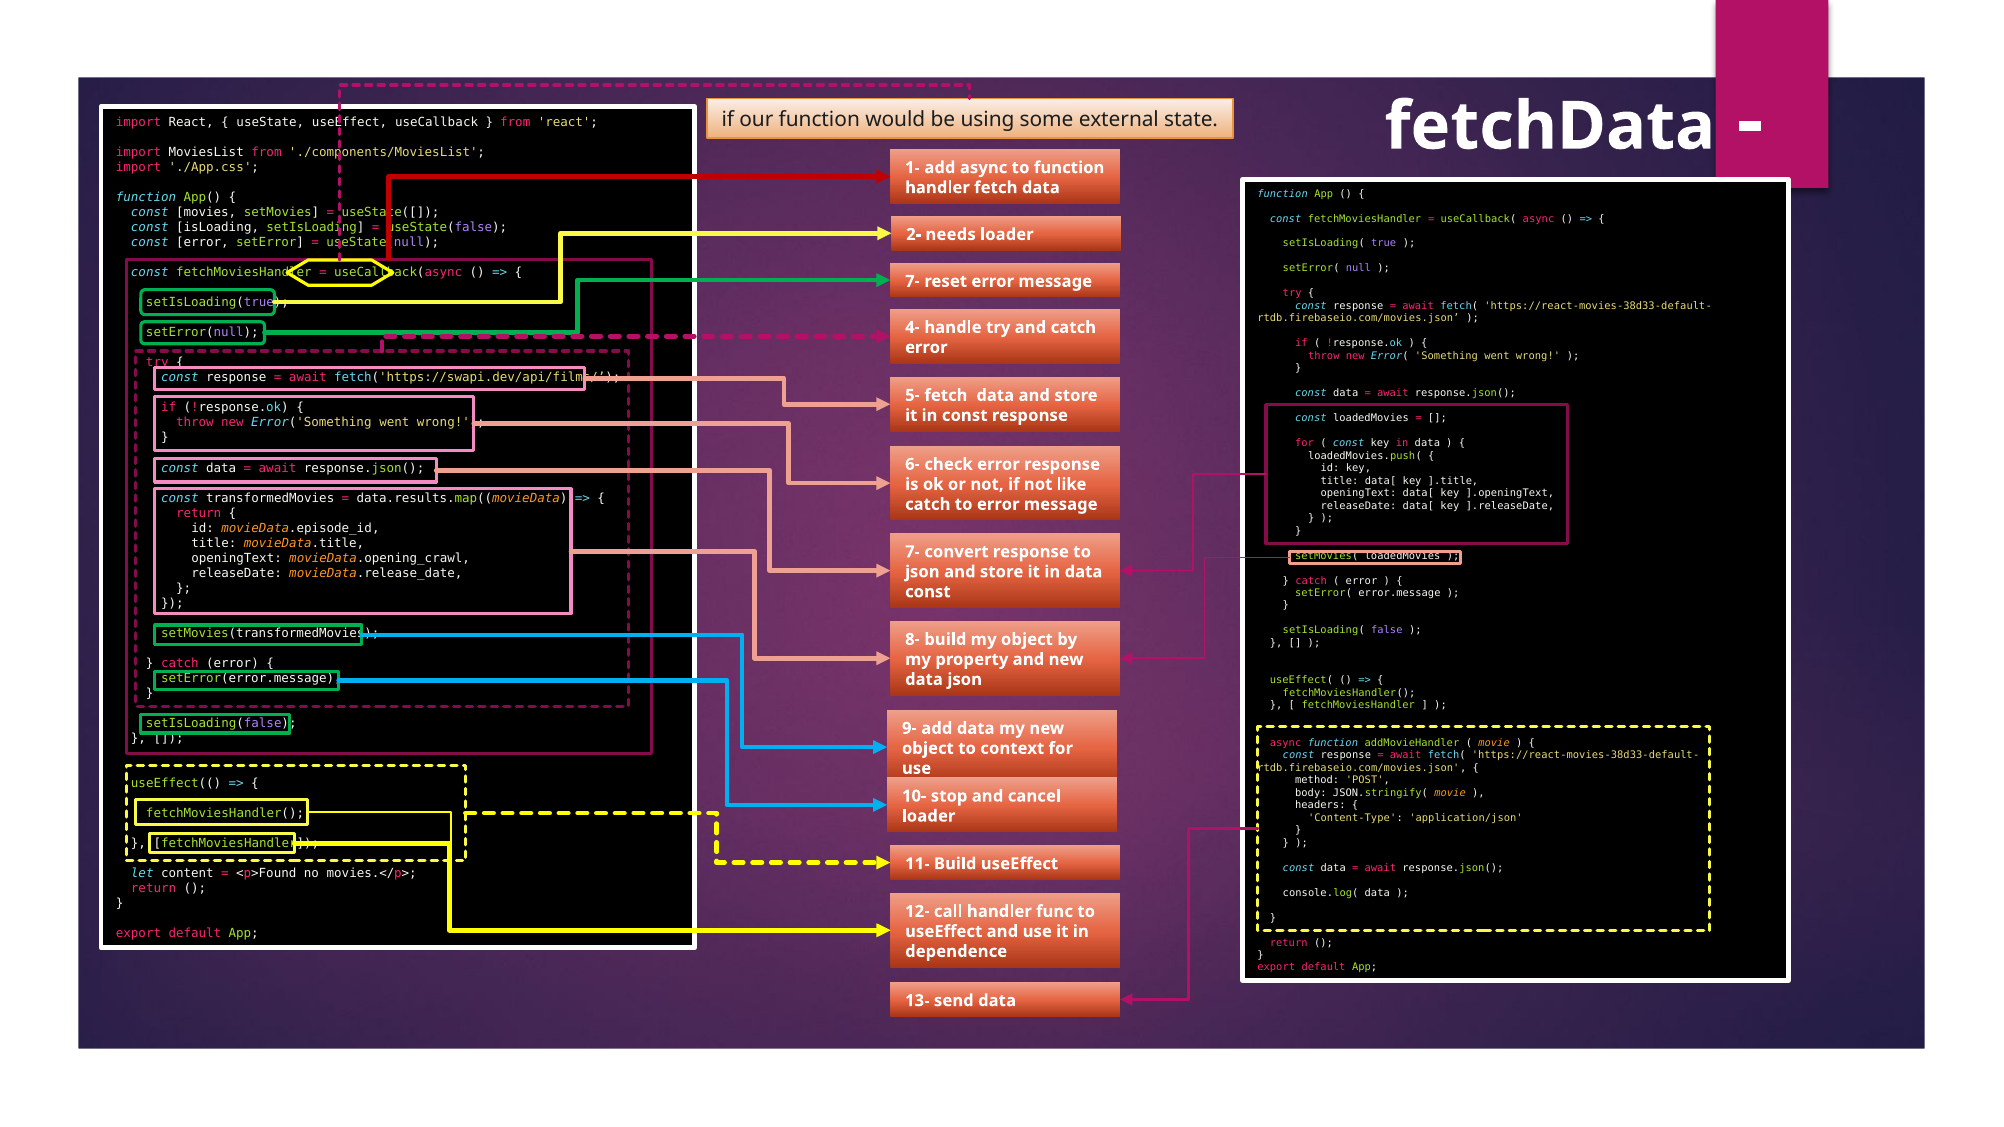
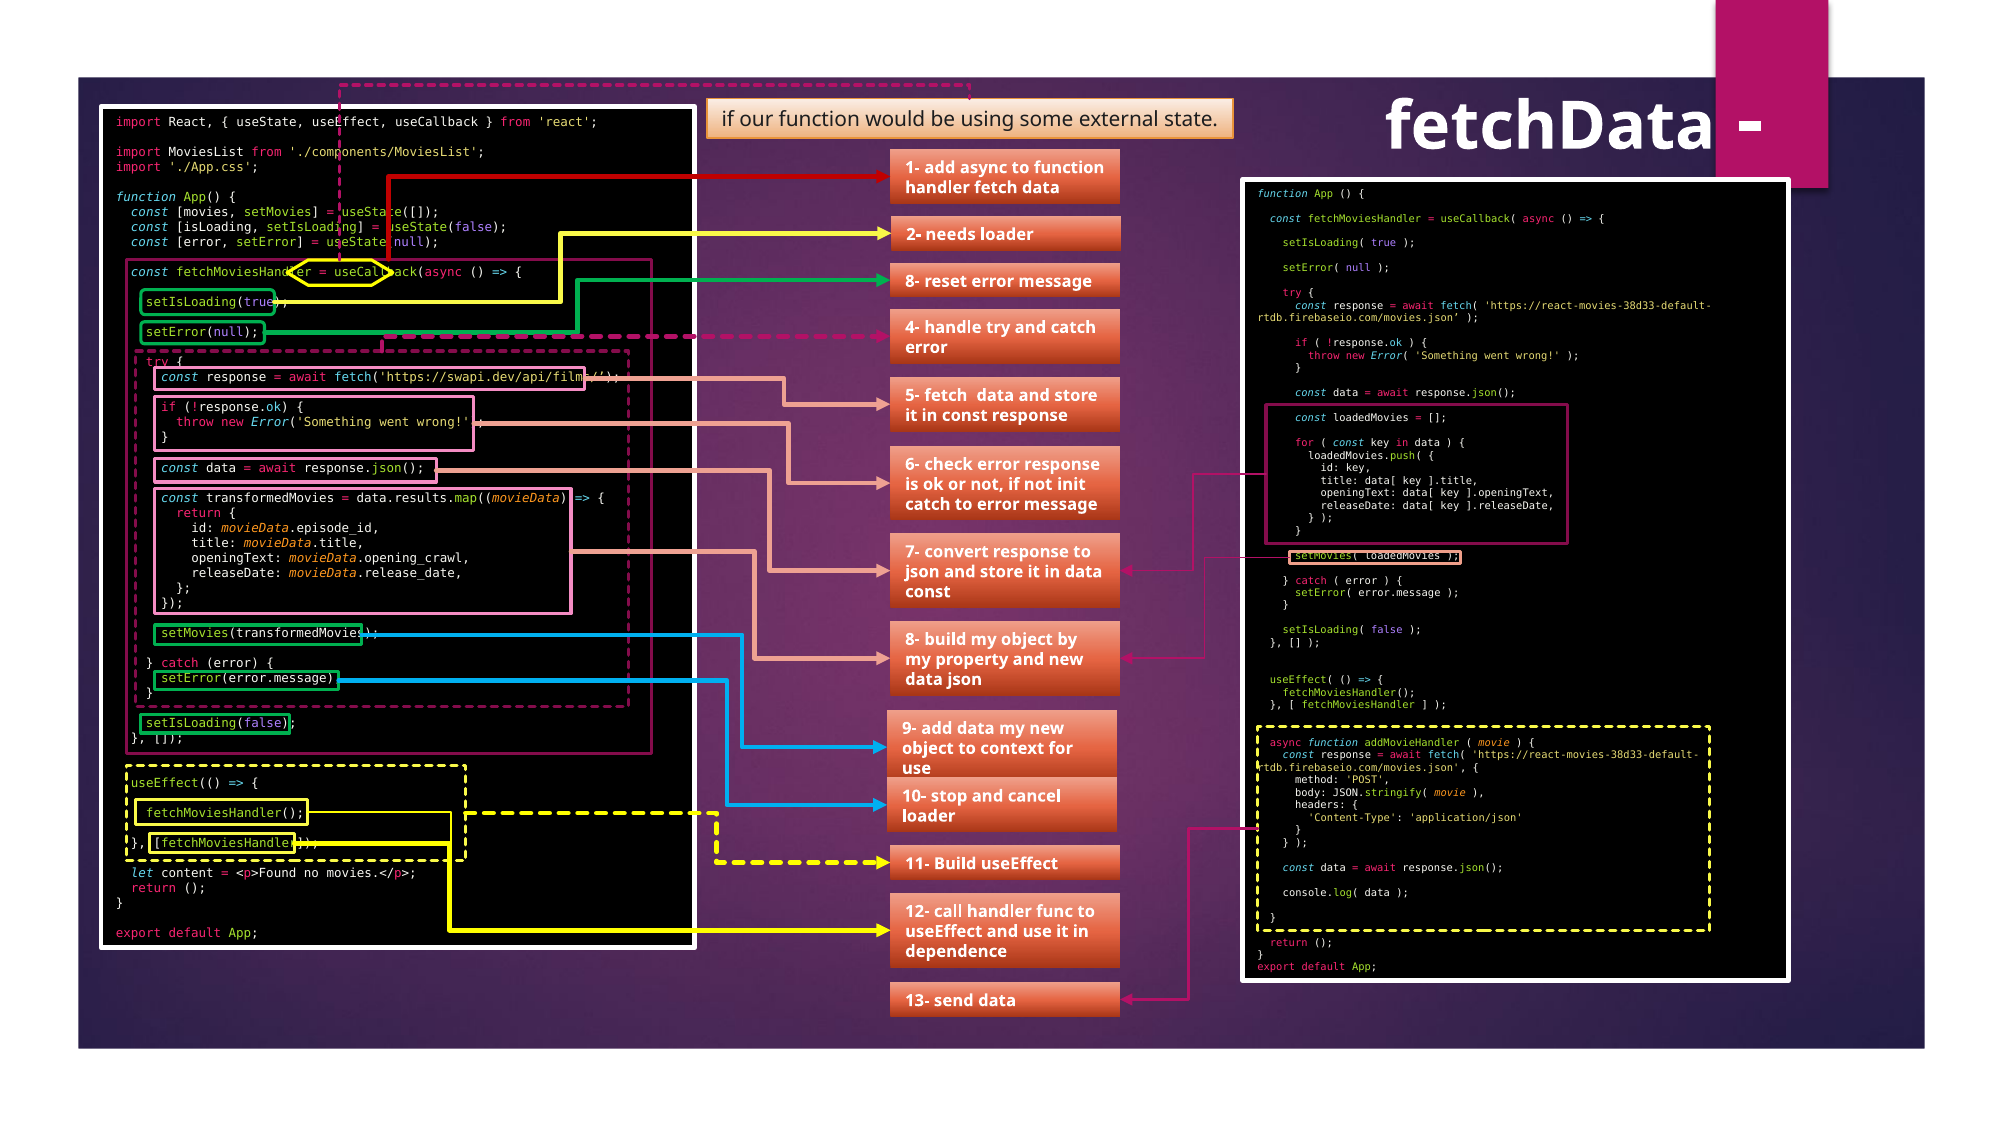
7- at (913, 281): 7- -> 8-
like: like -> init
